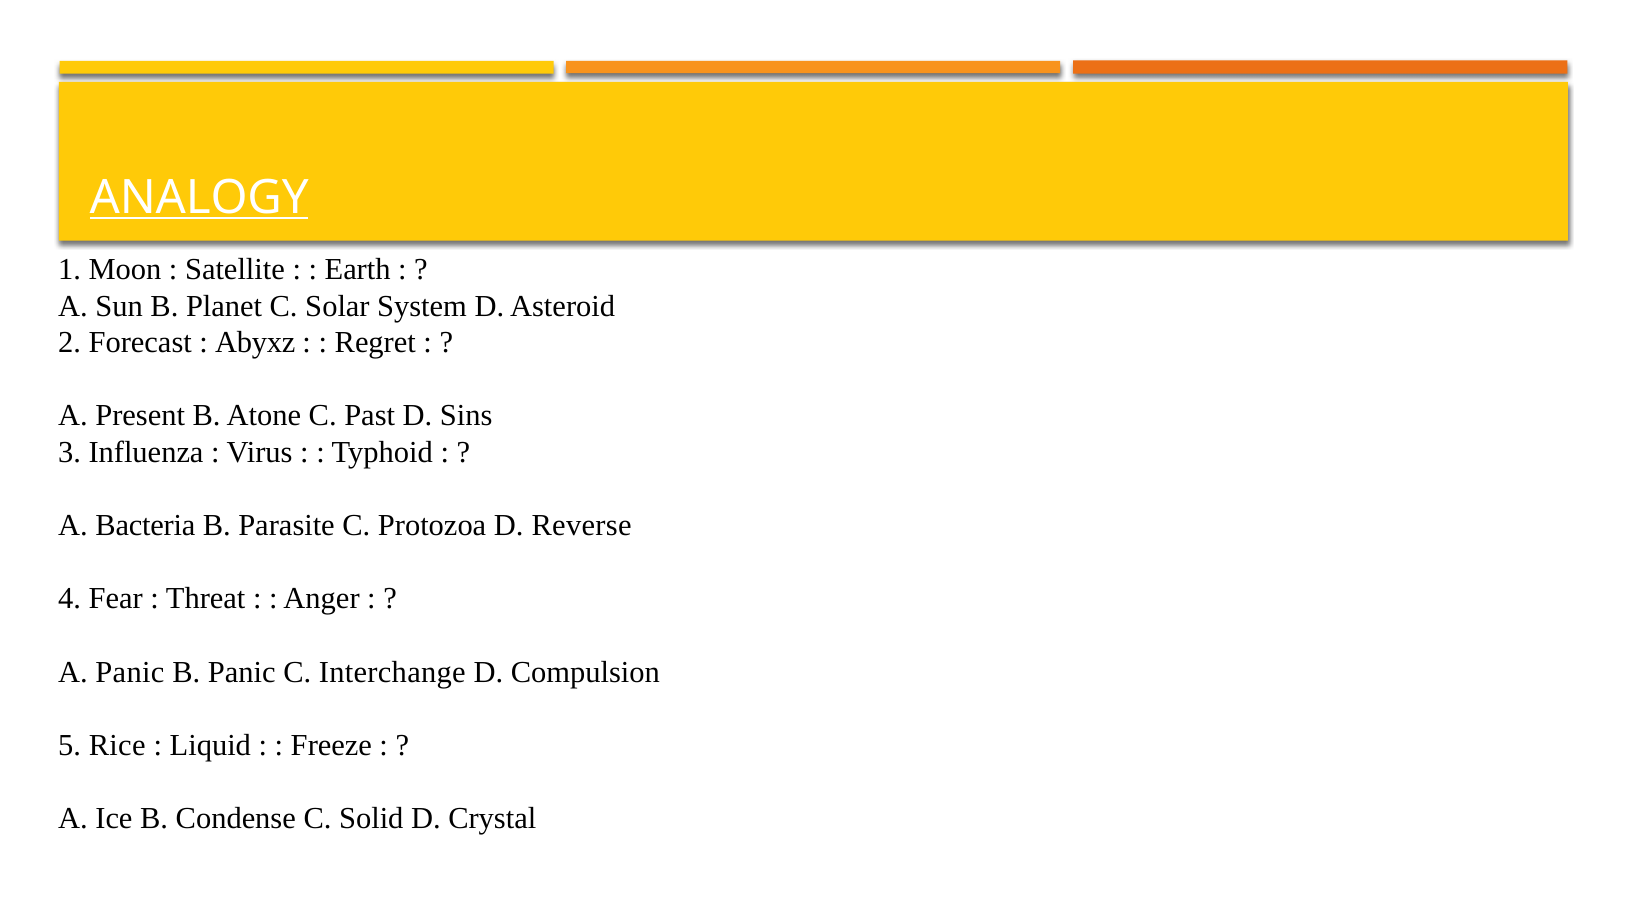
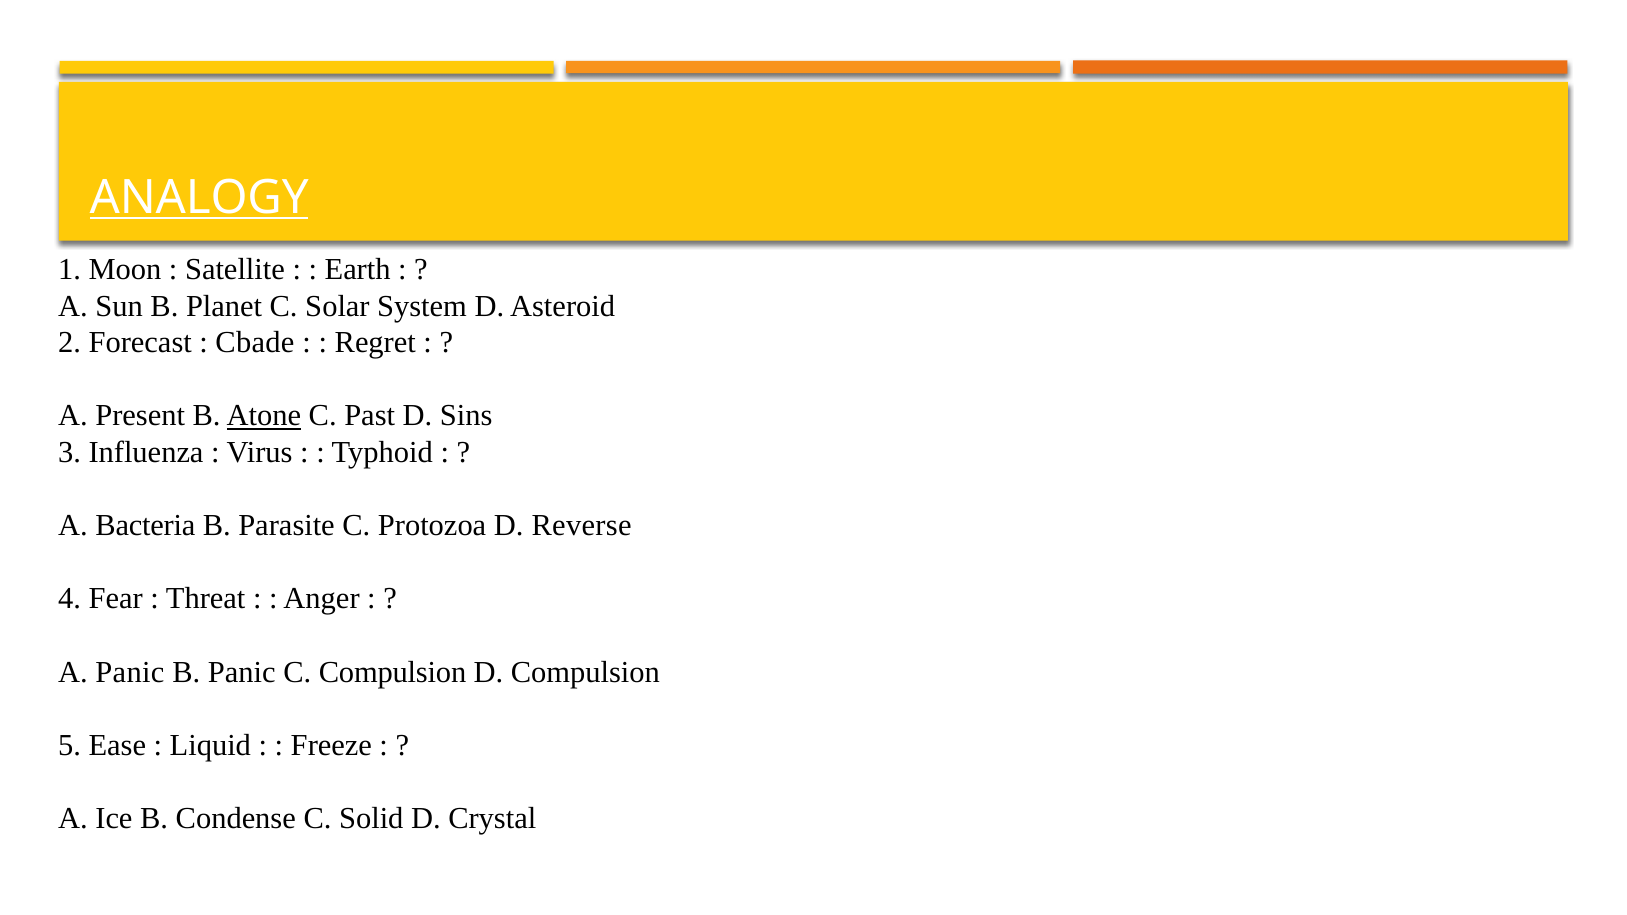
Abyxz: Abyxz -> Cbade
Atone underline: none -> present
C Interchange: Interchange -> Compulsion
Rice: Rice -> Ease
